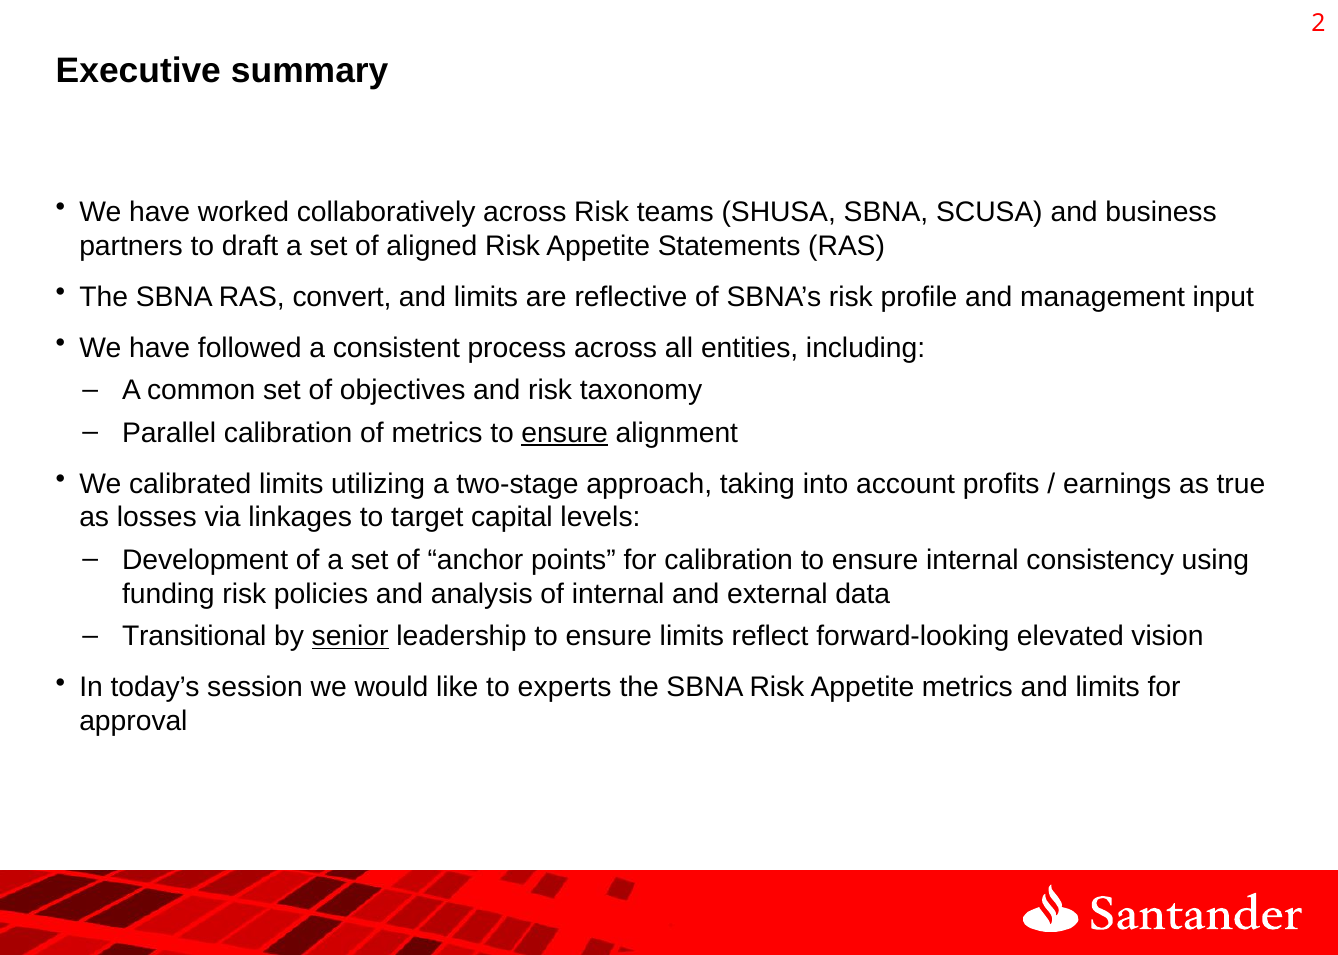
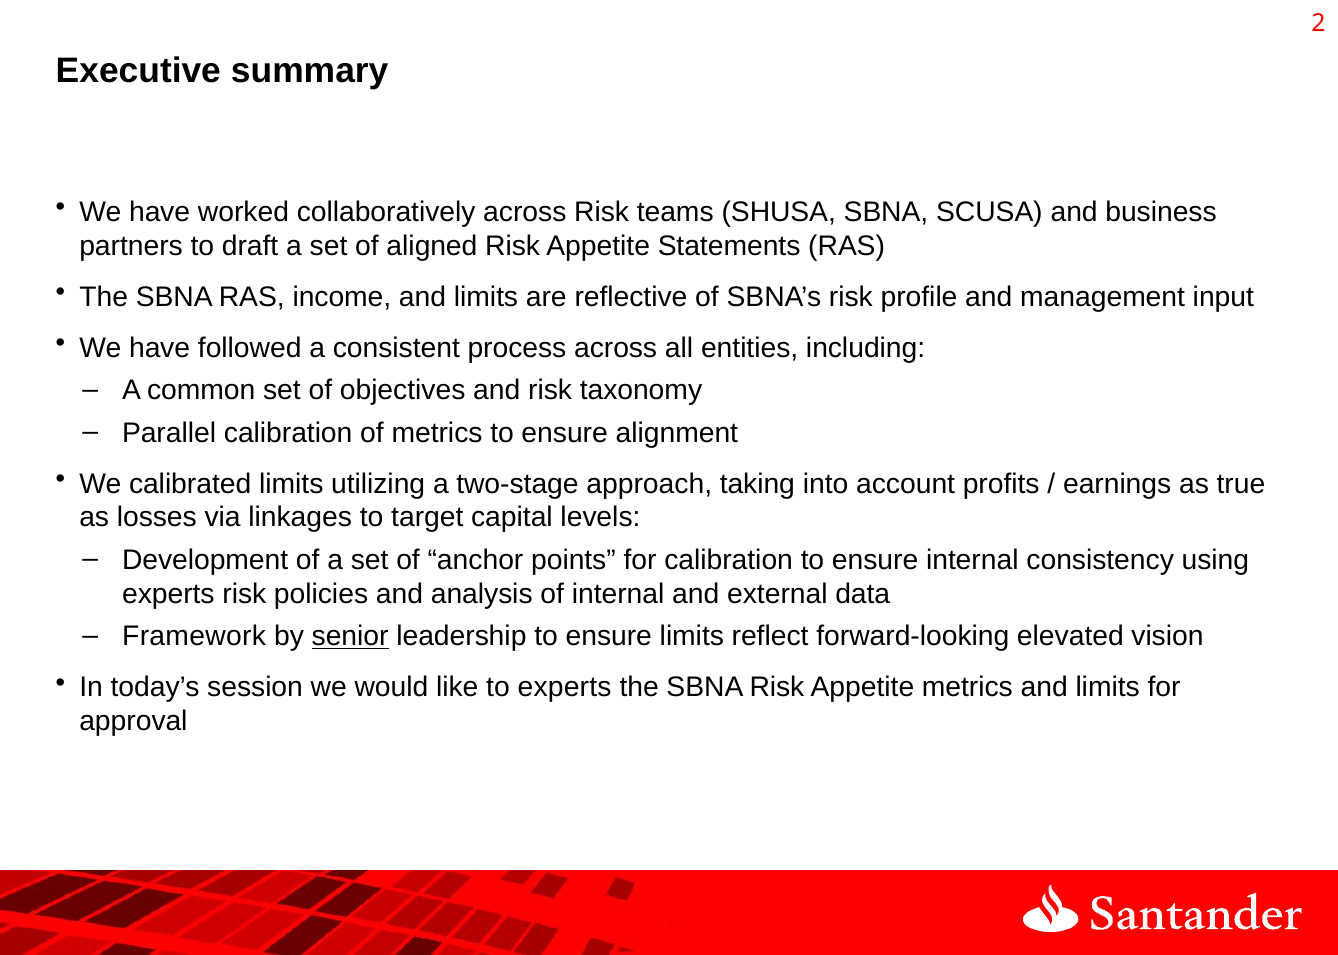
convert: convert -> income
ensure at (565, 433) underline: present -> none
funding at (168, 594): funding -> experts
Transitional: Transitional -> Framework
